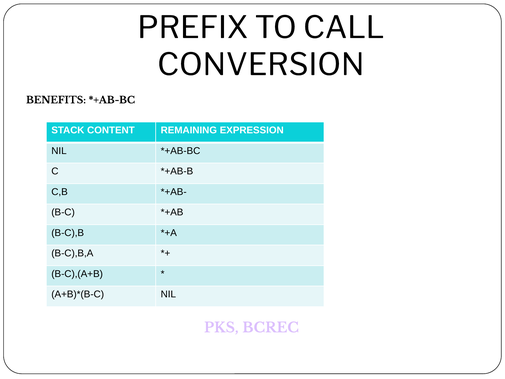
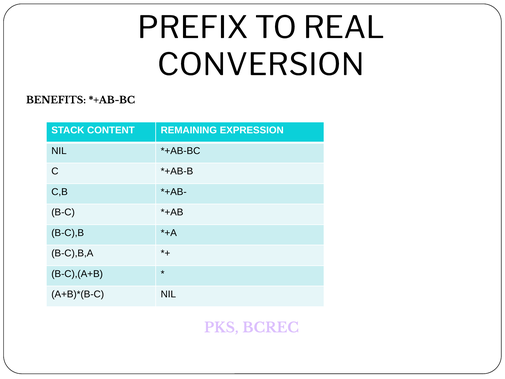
CALL: CALL -> REAL
